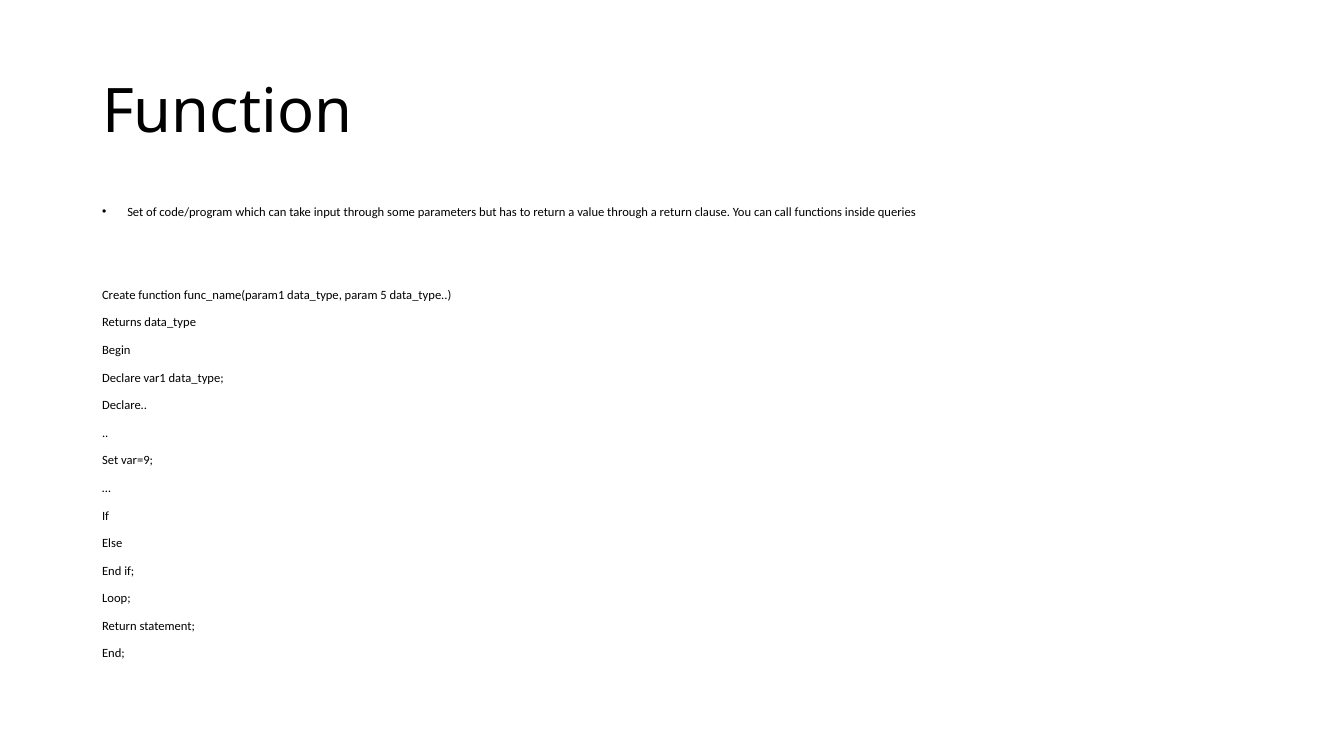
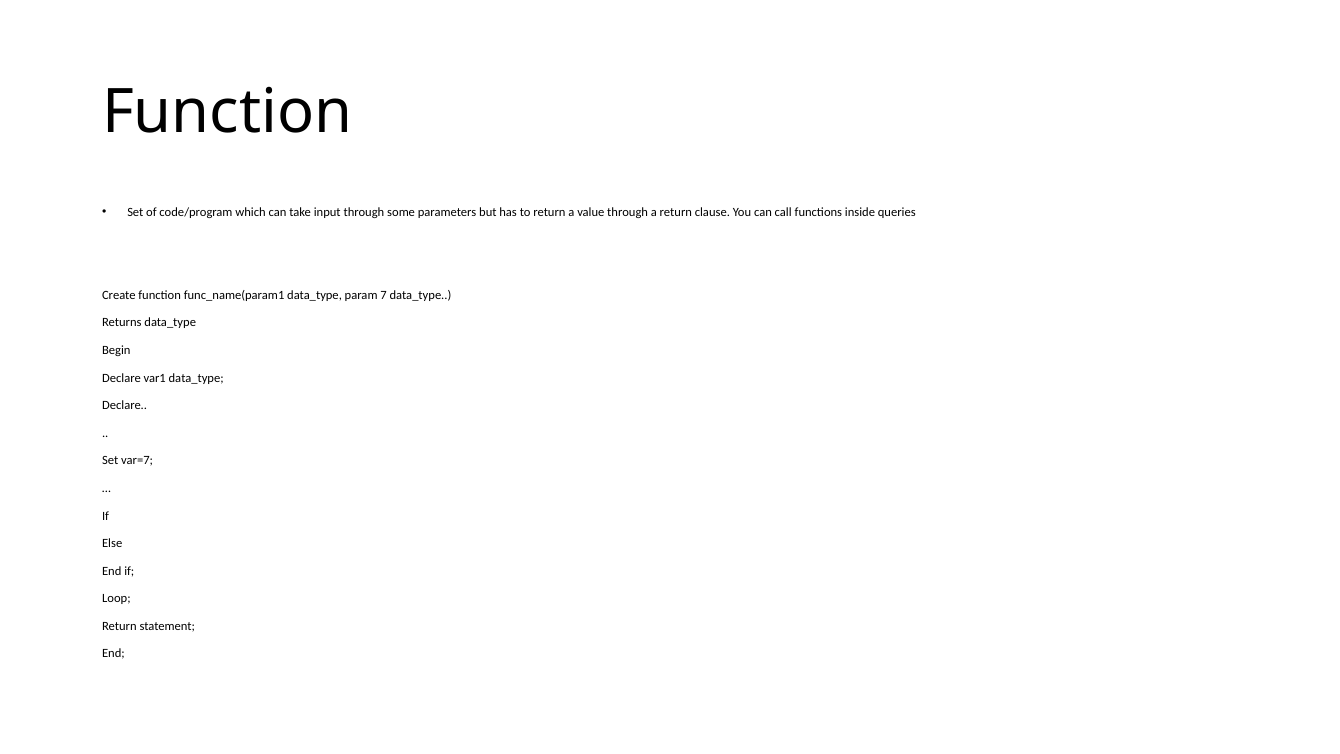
5: 5 -> 7
var=9: var=9 -> var=7
